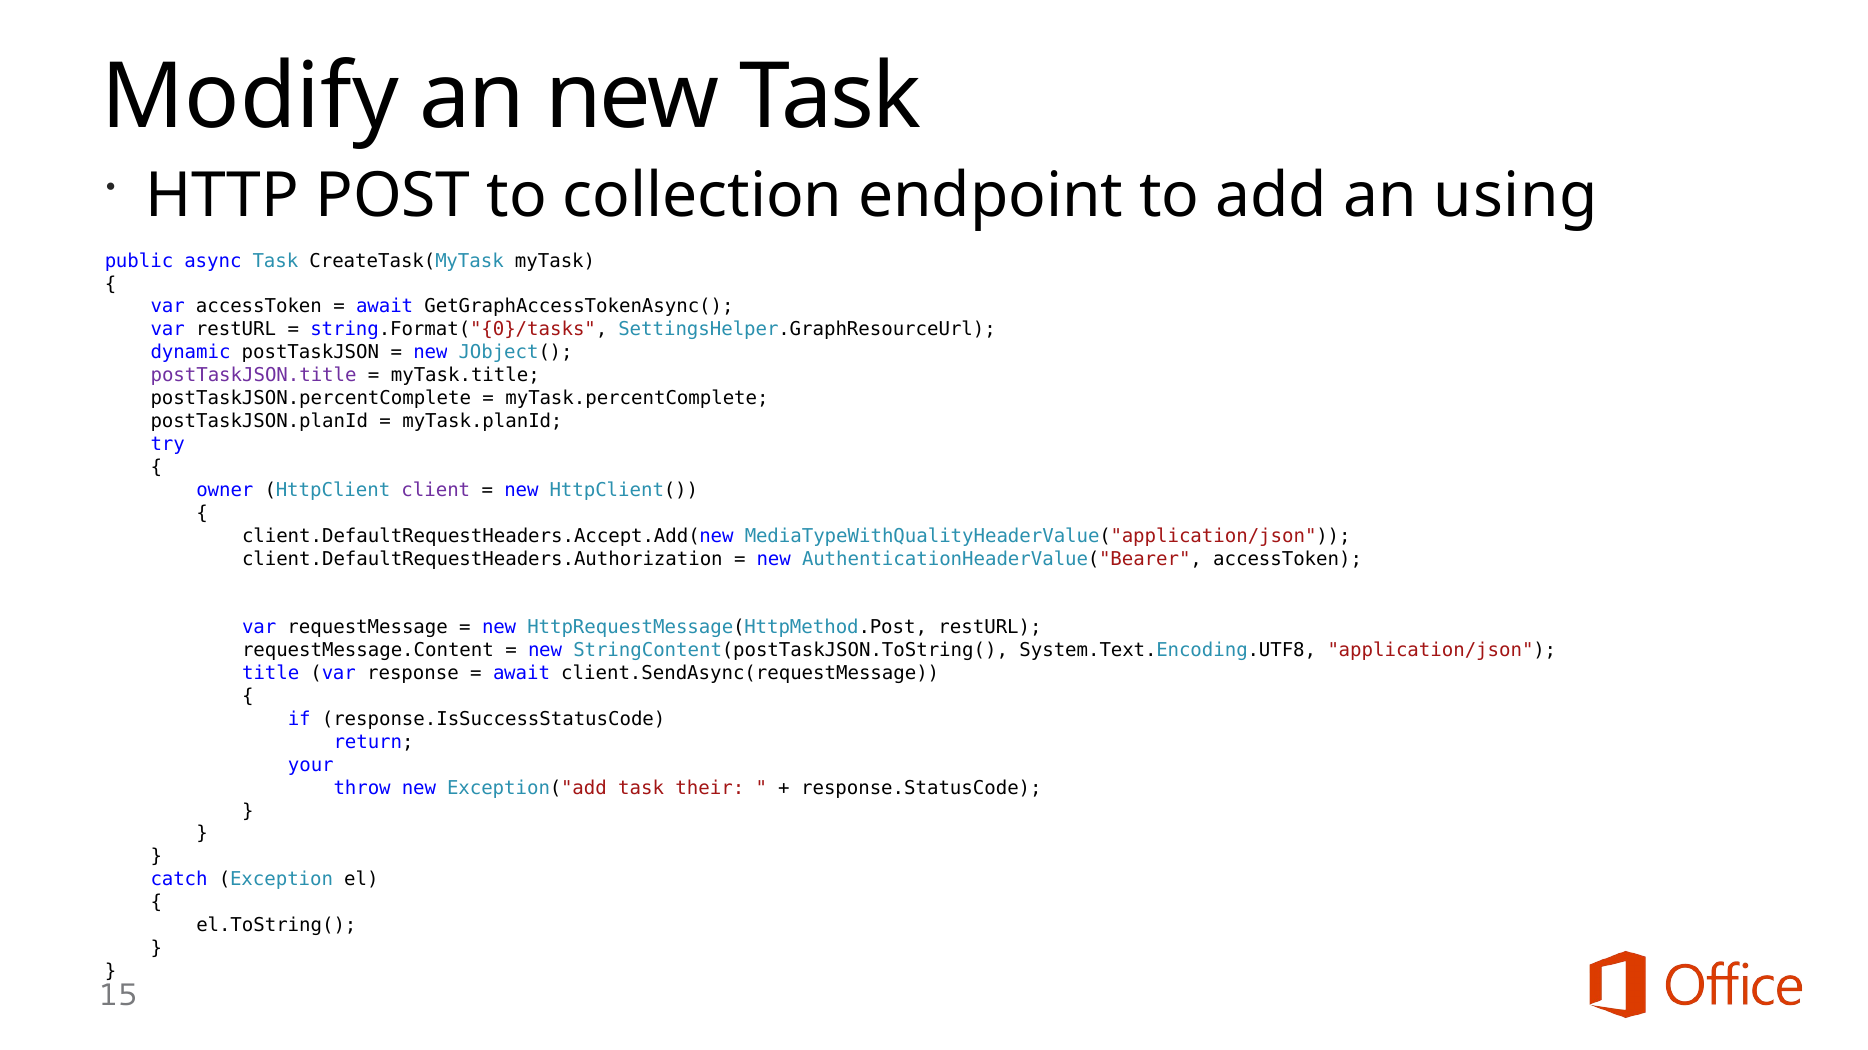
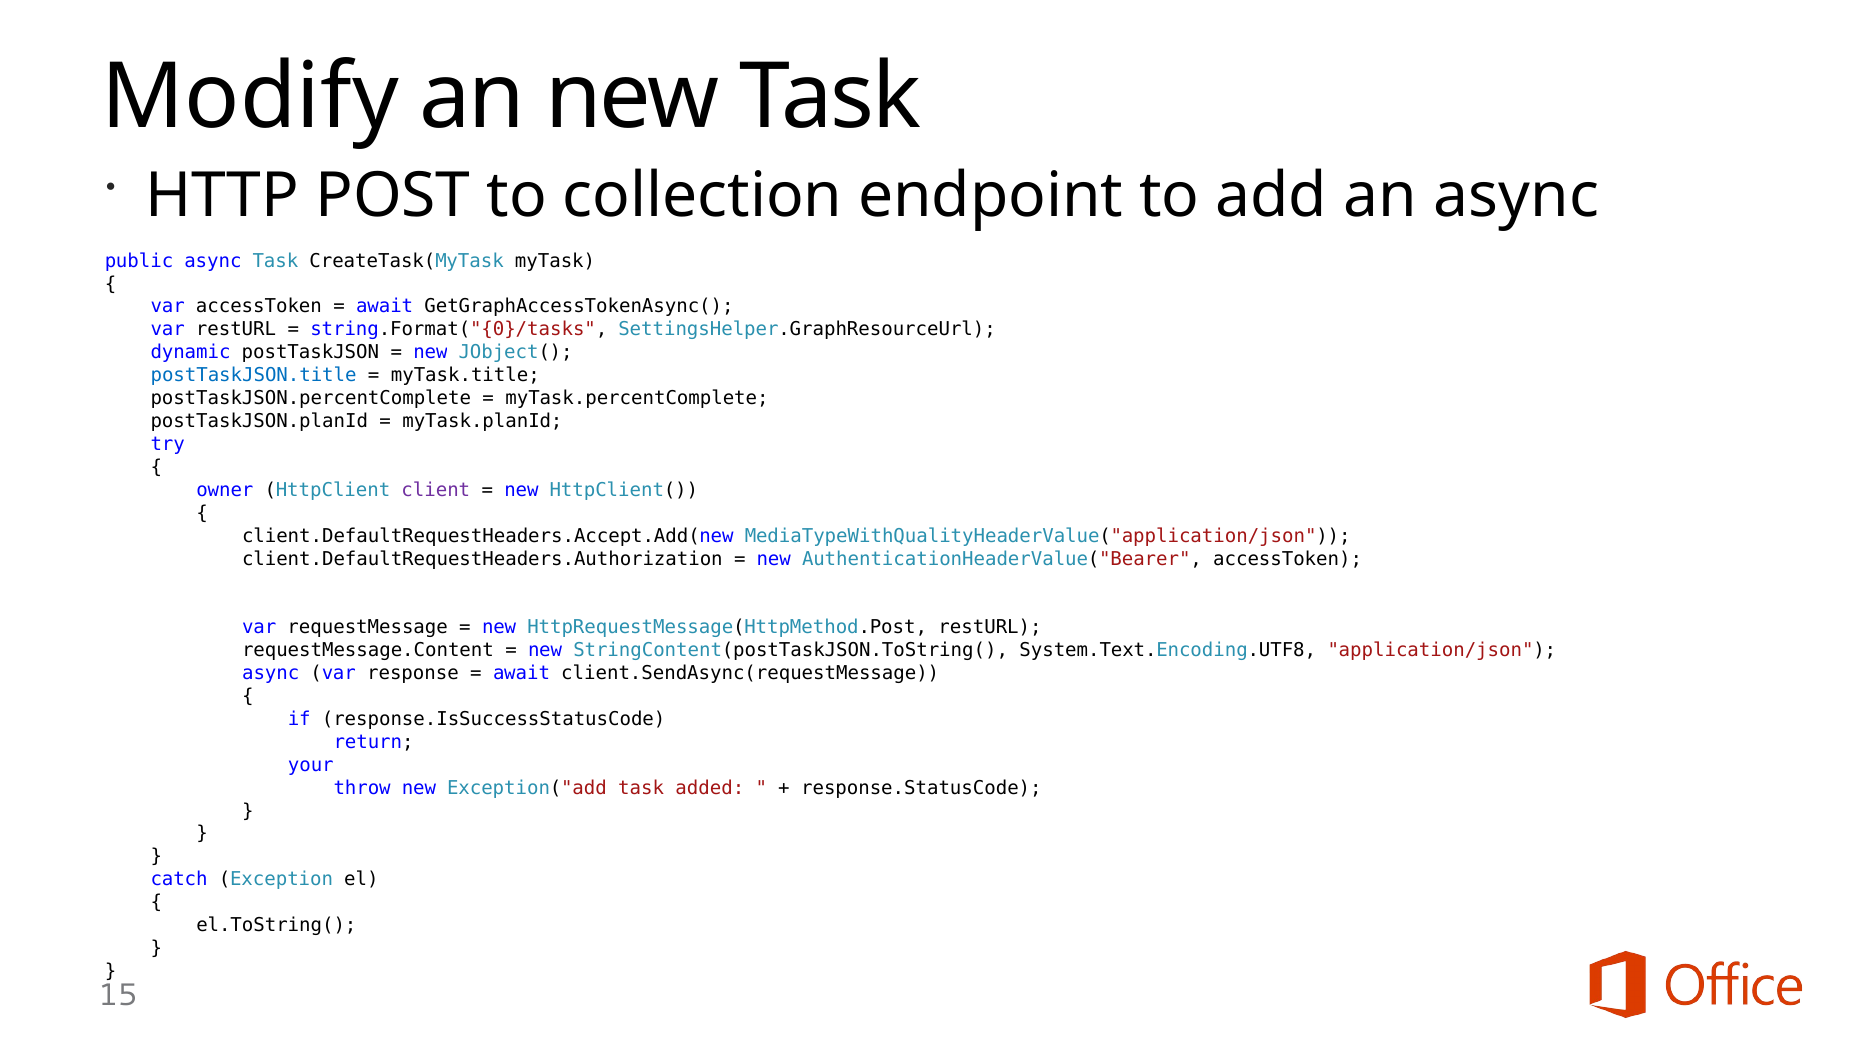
an using: using -> async
postTaskJSON.title colour: purple -> blue
title at (271, 674): title -> async
their: their -> added
